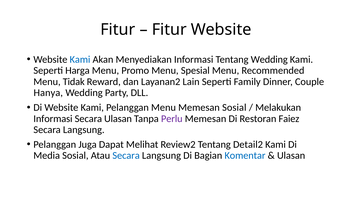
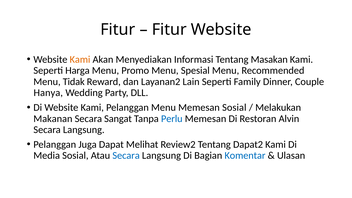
Kami at (80, 60) colour: blue -> orange
Tentang Wedding: Wedding -> Masakan
Informasi at (53, 119): Informasi -> Makanan
Secara Ulasan: Ulasan -> Sangat
Perlu colour: purple -> blue
Faiez: Faiez -> Alvin
Detail2: Detail2 -> Dapat2
